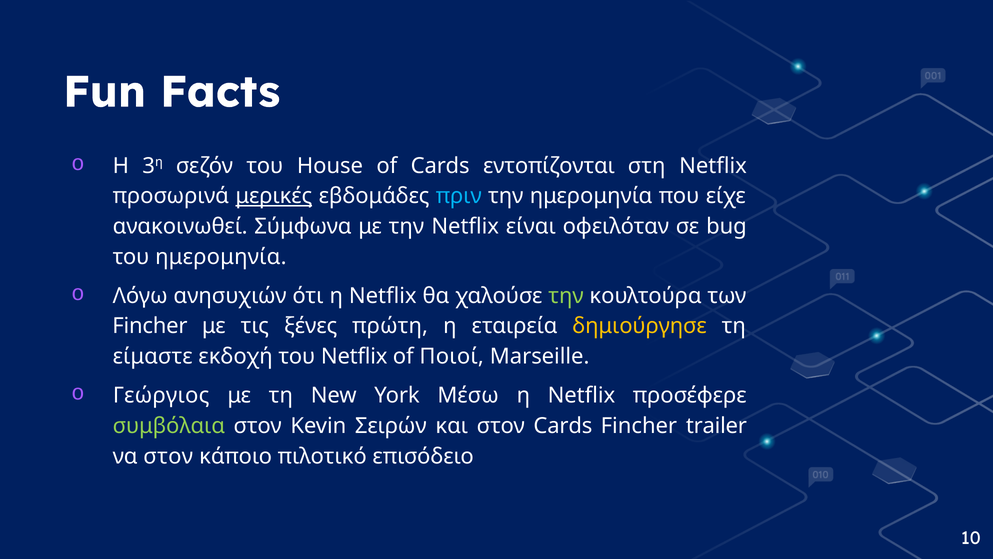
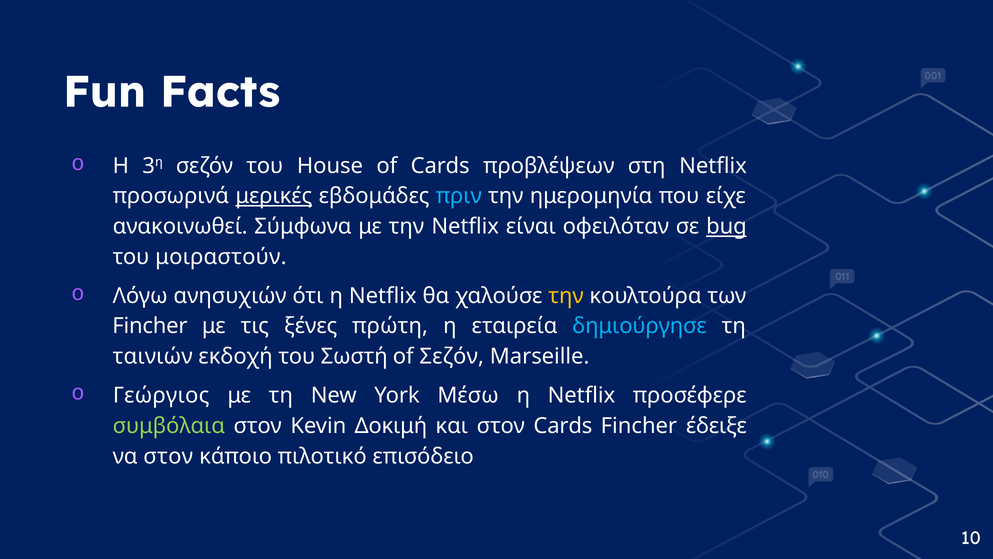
εντοπίζονται: εντοπίζονται -> προβλέψεων
bug underline: none -> present
του ημερομηνία: ημερομηνία -> μοιραστούν
την at (566, 296) colour: light green -> yellow
δημιούργησε colour: yellow -> light blue
είμαστε: είμαστε -> ταινιών
του Netflix: Netflix -> Σωστή
of Ποιοί: Ποιοί -> Σεζόν
Σειρών: Σειρών -> Δοκιμή
trailer: trailer -> έδειξε
